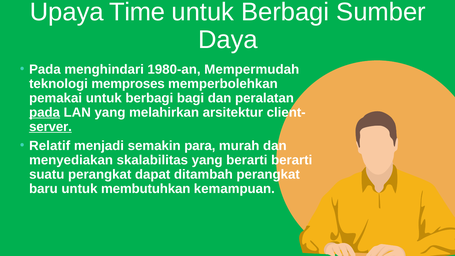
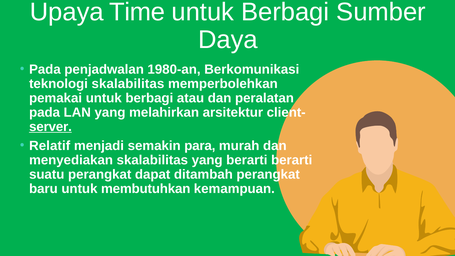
menghindari: menghindari -> penjadwalan
Mempermudah: Mempermudah -> Berkomunikasi
teknologi memproses: memproses -> skalabilitas
bagi: bagi -> atau
pada at (45, 112) underline: present -> none
